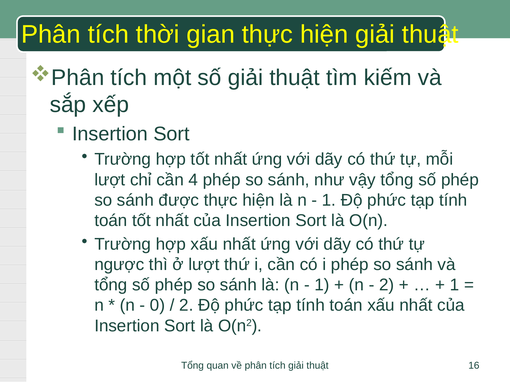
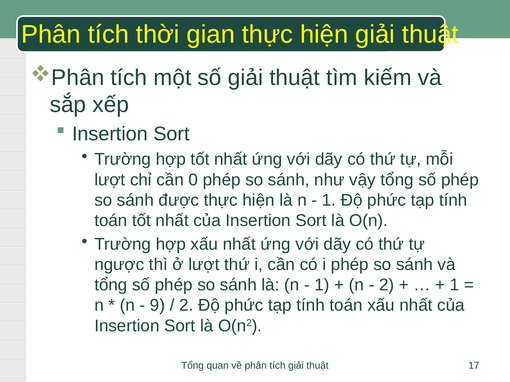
4: 4 -> 0
0: 0 -> 9
16: 16 -> 17
